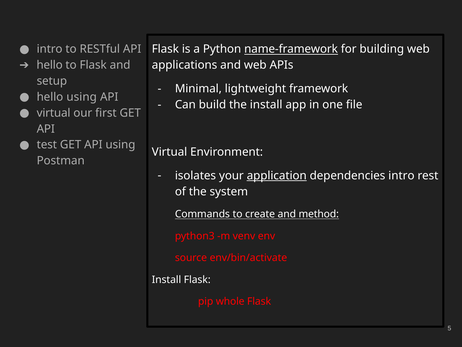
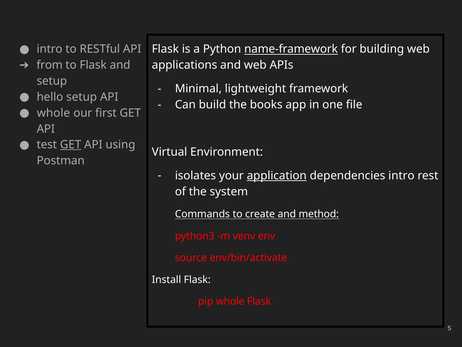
hello at (50, 65): hello -> from
hello using: using -> setup
the install: install -> books
virtual at (54, 113): virtual -> whole
GET at (71, 145) underline: none -> present
